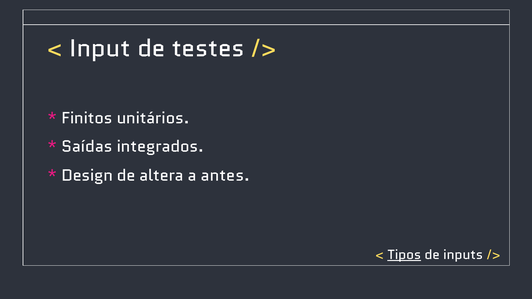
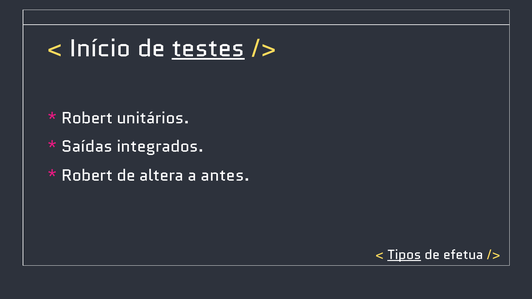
Input: Input -> Início
testes underline: none -> present
Finitos at (87, 118): Finitos -> Robert
Design at (87, 176): Design -> Robert
inputs: inputs -> efetua
